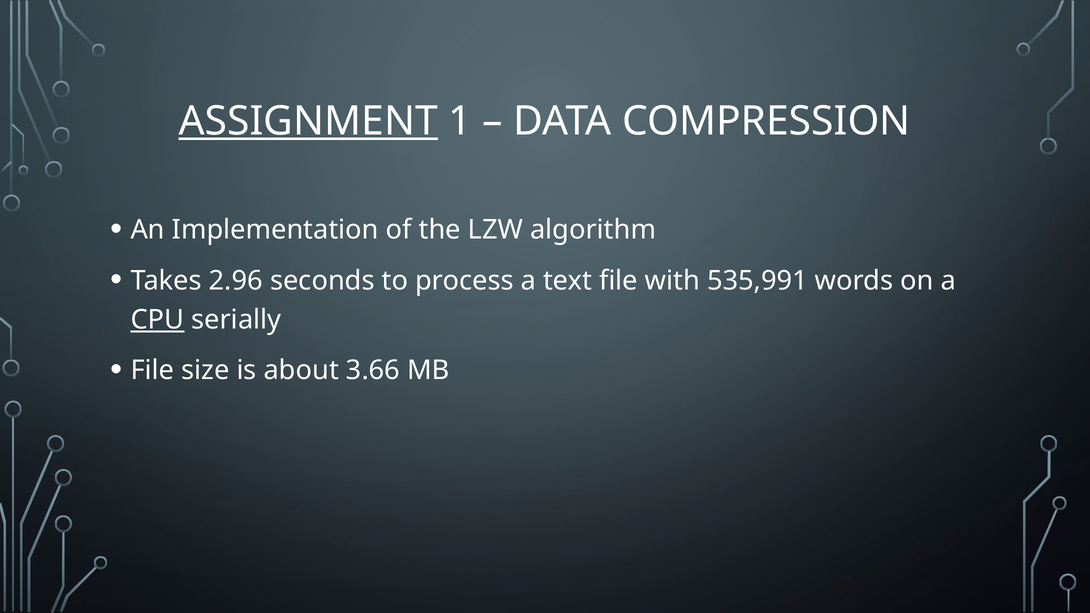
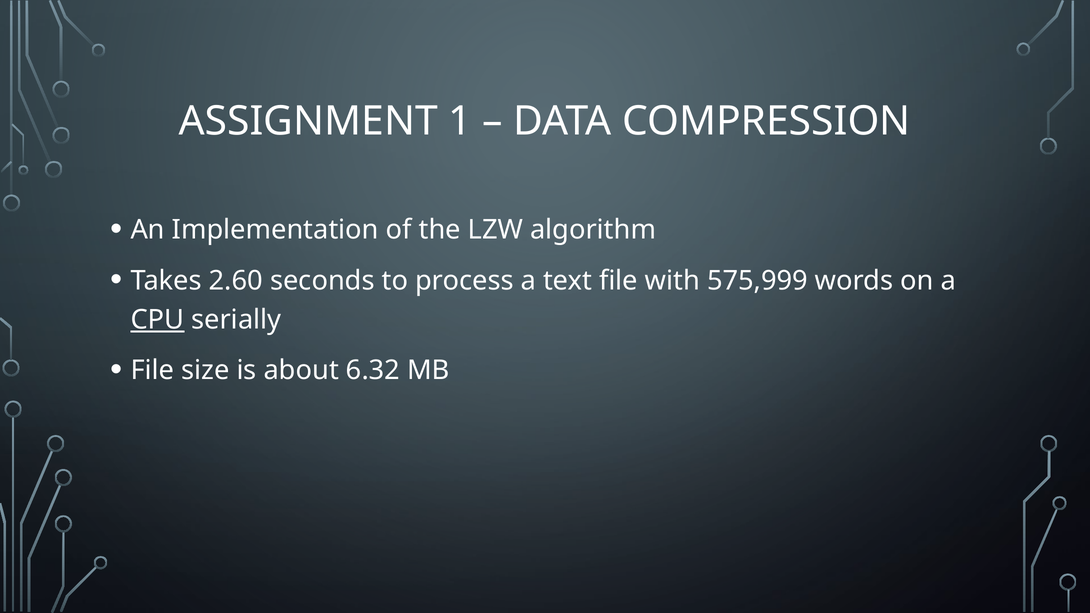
ASSIGNMENT underline: present -> none
2.96: 2.96 -> 2.60
535,991: 535,991 -> 575,999
3.66: 3.66 -> 6.32
